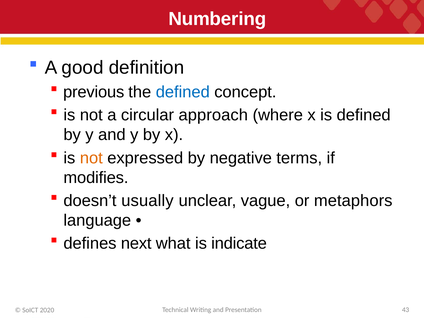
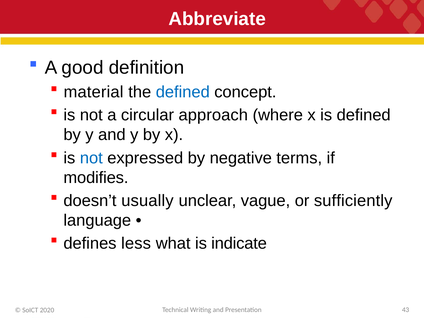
Numbering: Numbering -> Abbreviate
previous: previous -> material
not at (91, 158) colour: orange -> blue
metaphors: metaphors -> sufficiently
next: next -> less
